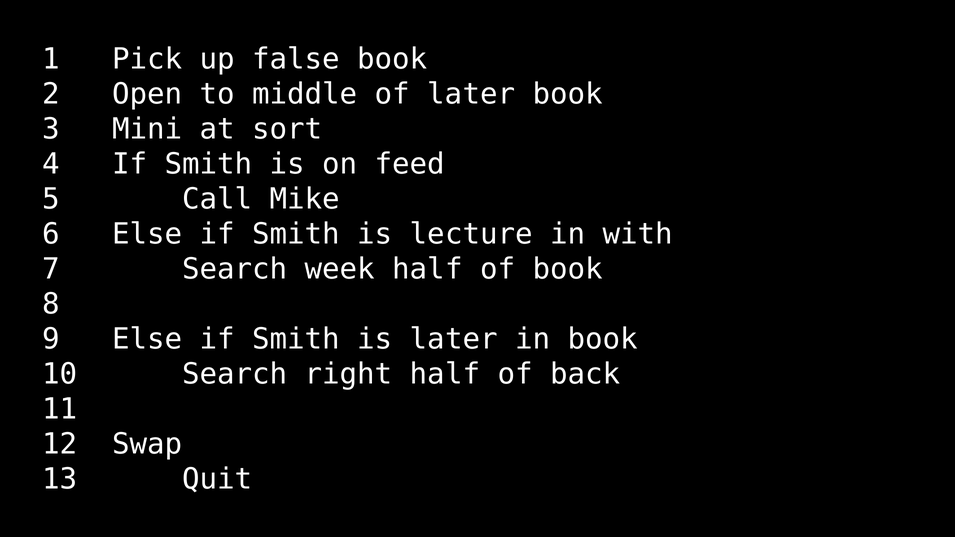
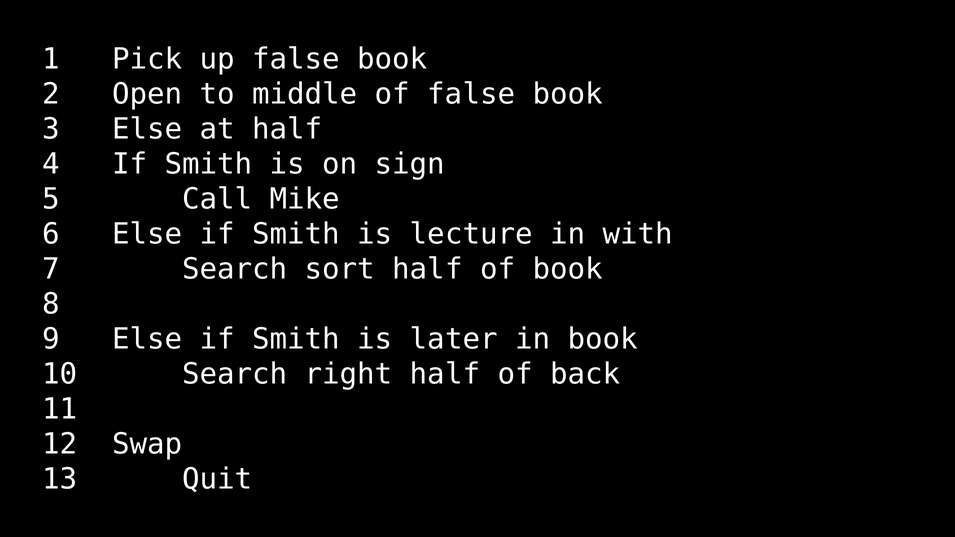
of later: later -> false
3 Mini: Mini -> Else
at sort: sort -> half
feed: feed -> sign
week: week -> sort
